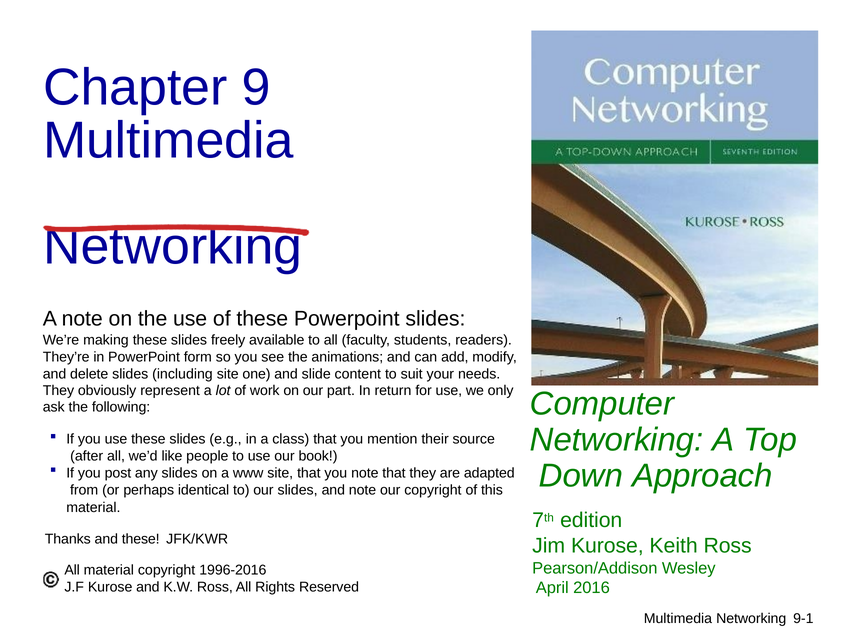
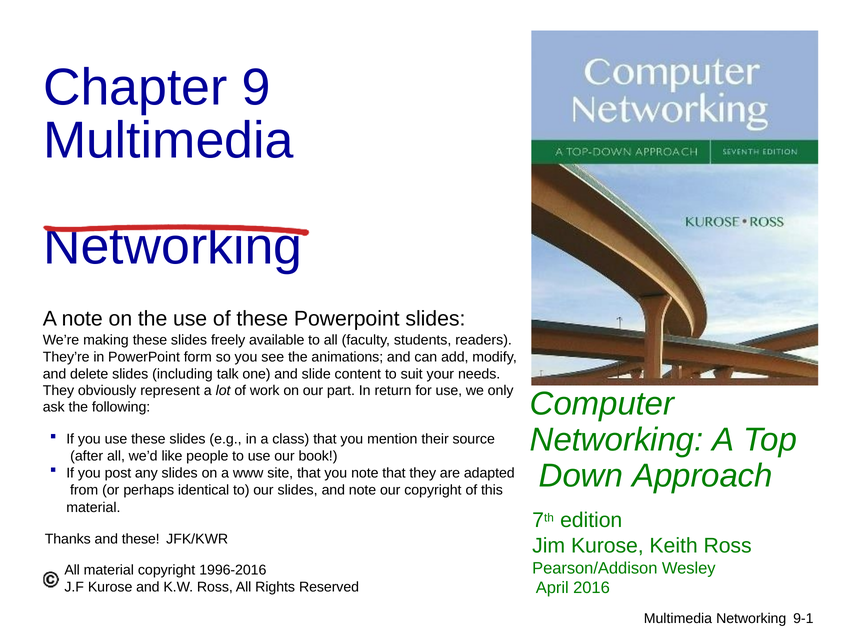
including site: site -> talk
